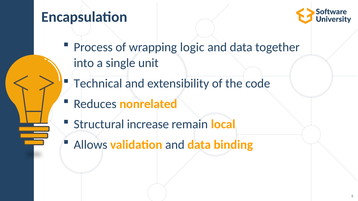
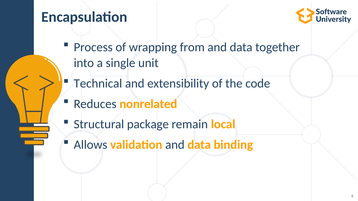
logic: logic -> from
increase: increase -> package
